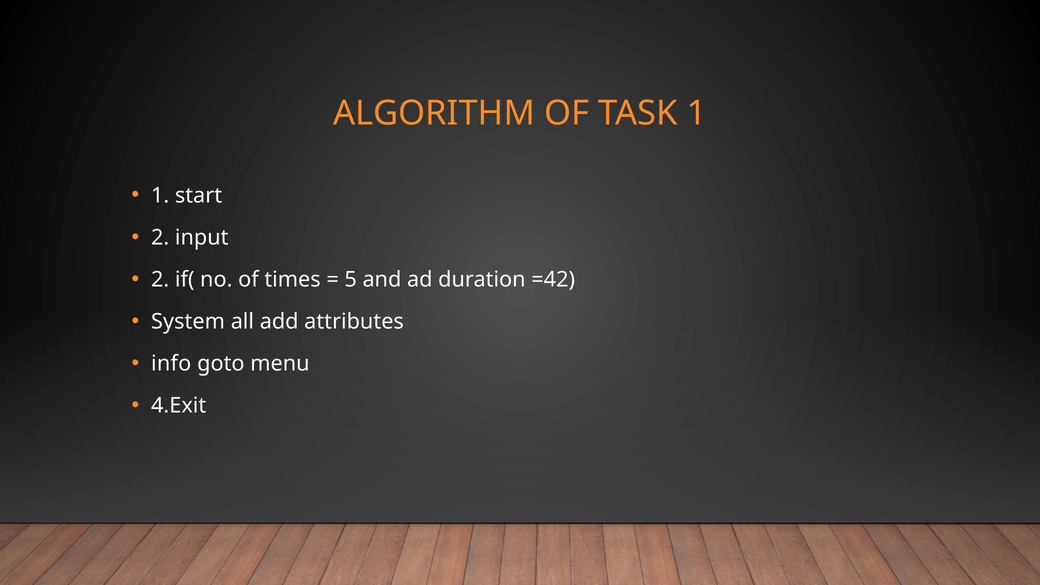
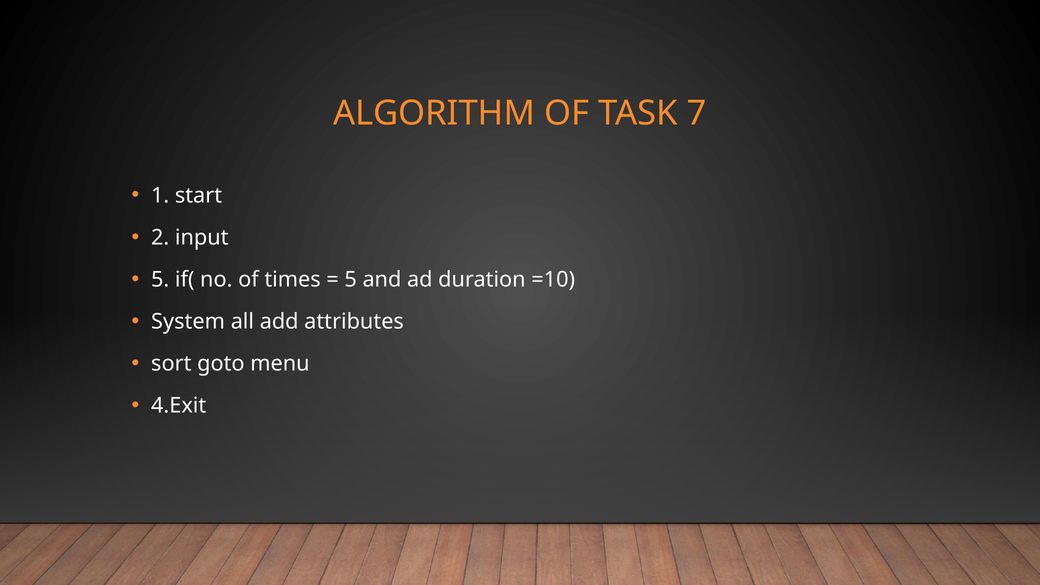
TASK 1: 1 -> 7
2 at (160, 280): 2 -> 5
=42: =42 -> =10
info: info -> sort
